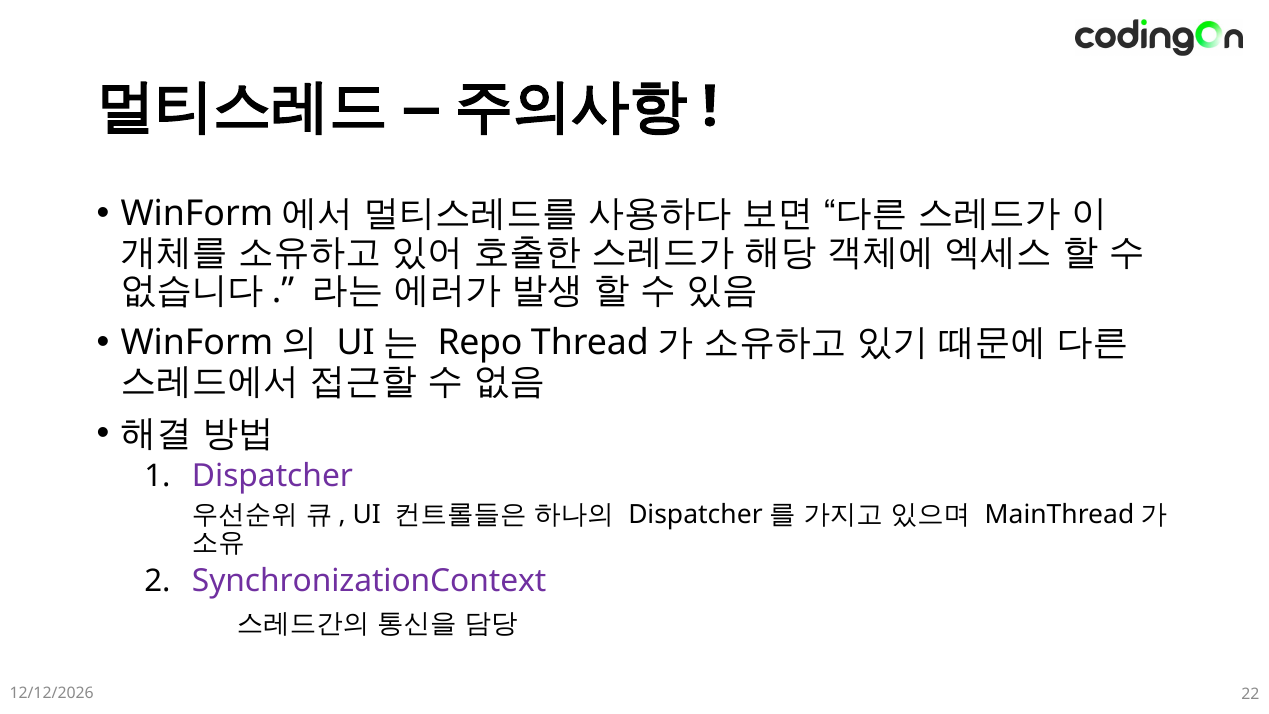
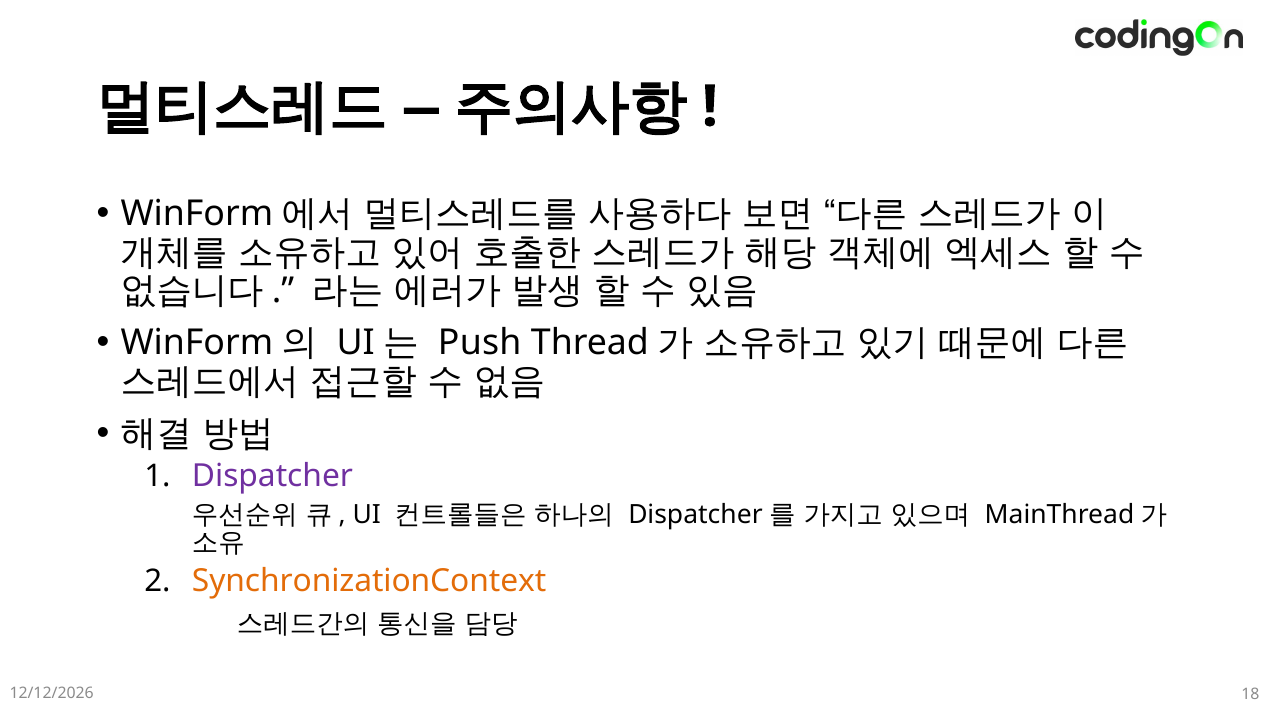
Repo: Repo -> Push
SynchronizationContext colour: purple -> orange
22: 22 -> 18
